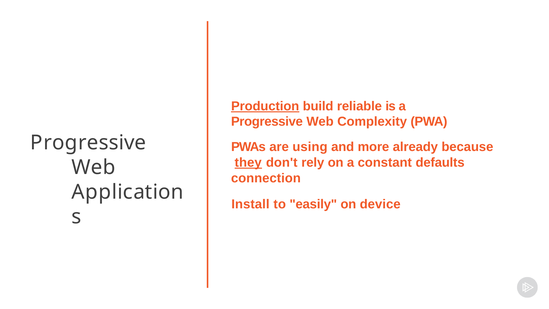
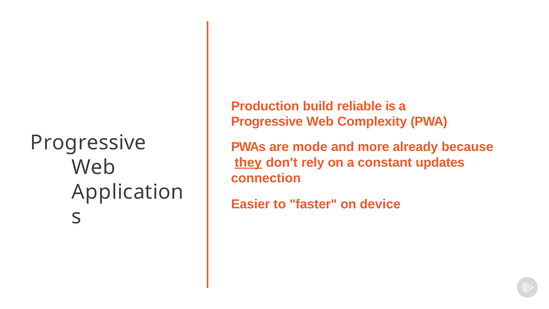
Production underline: present -> none
using: using -> mode
defaults: defaults -> updates
Install: Install -> Easier
easily: easily -> faster
